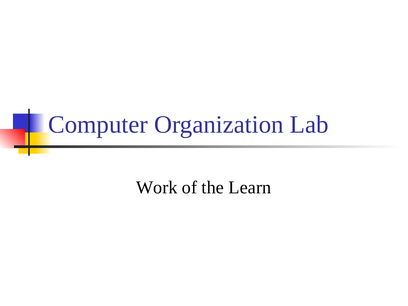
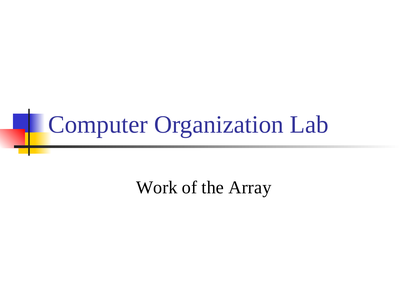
Learn: Learn -> Array
